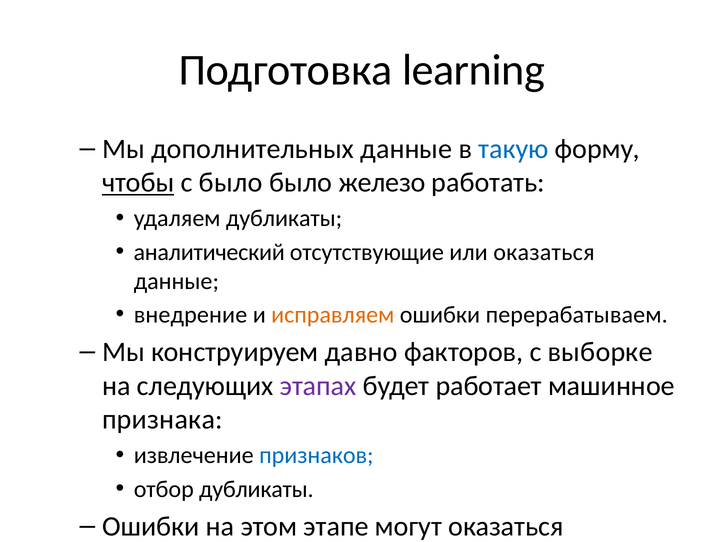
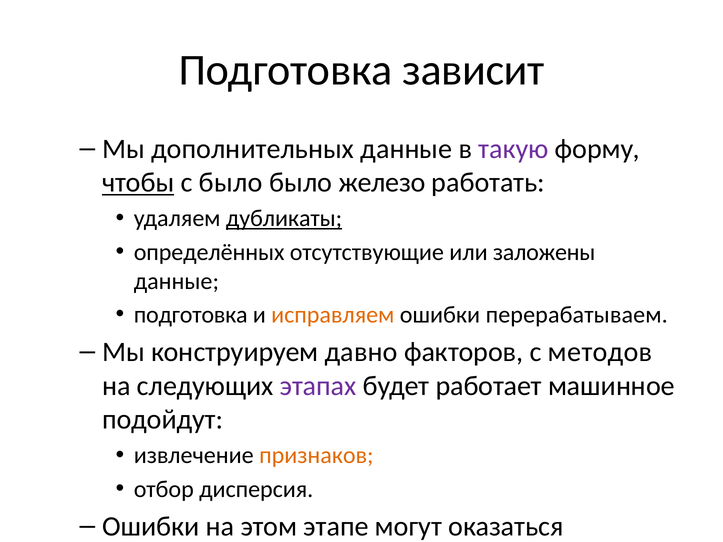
learning: learning -> зависит
такую colour: blue -> purple
дубликаты at (284, 219) underline: none -> present
аналитический: аналитический -> определённых
или оказаться: оказаться -> заложены
внедрение at (191, 315): внедрение -> подготовка
выборке: выборке -> методов
признака: признака -> подойдут
признаков at (316, 456) colour: blue -> orange
отбор дубликаты: дубликаты -> дисперсия
